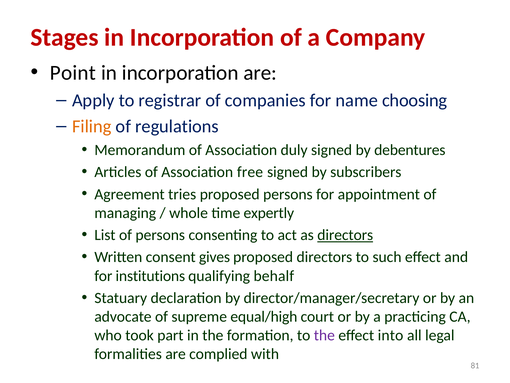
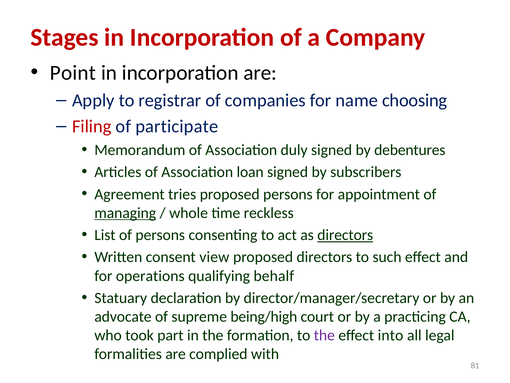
Filing colour: orange -> red
regulations: regulations -> participate
free: free -> loan
managing underline: none -> present
expertly: expertly -> reckless
gives: gives -> view
institutions: institutions -> operations
equal/high: equal/high -> being/high
